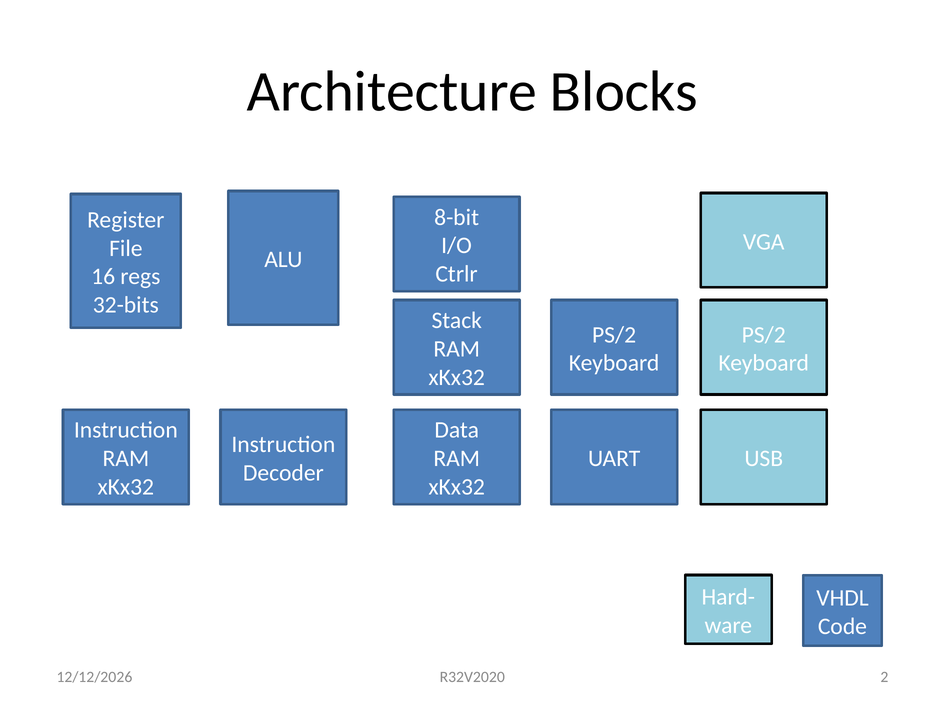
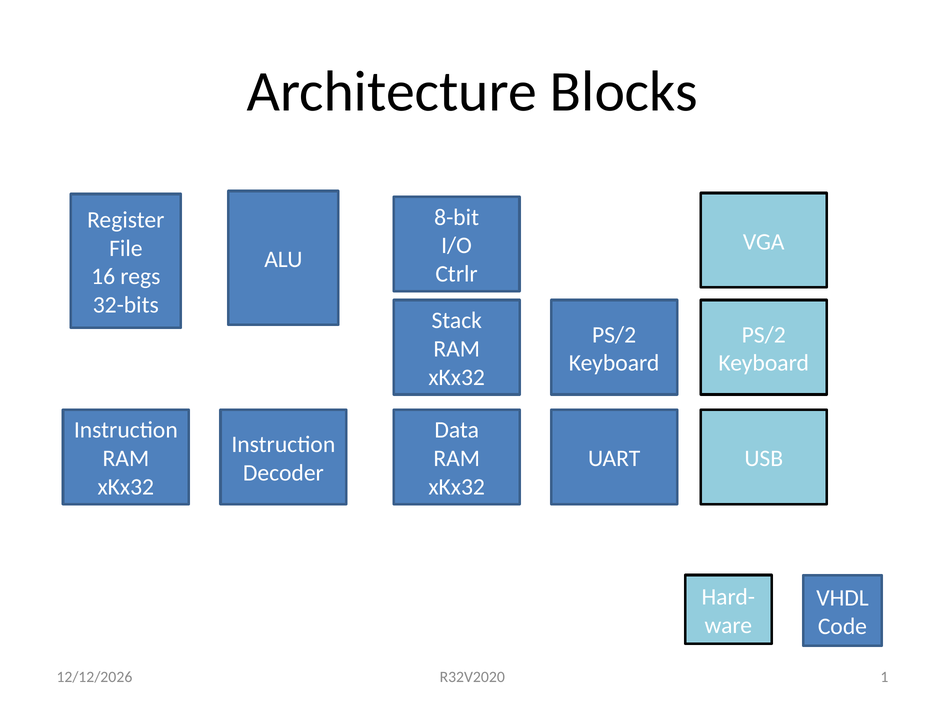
2: 2 -> 1
